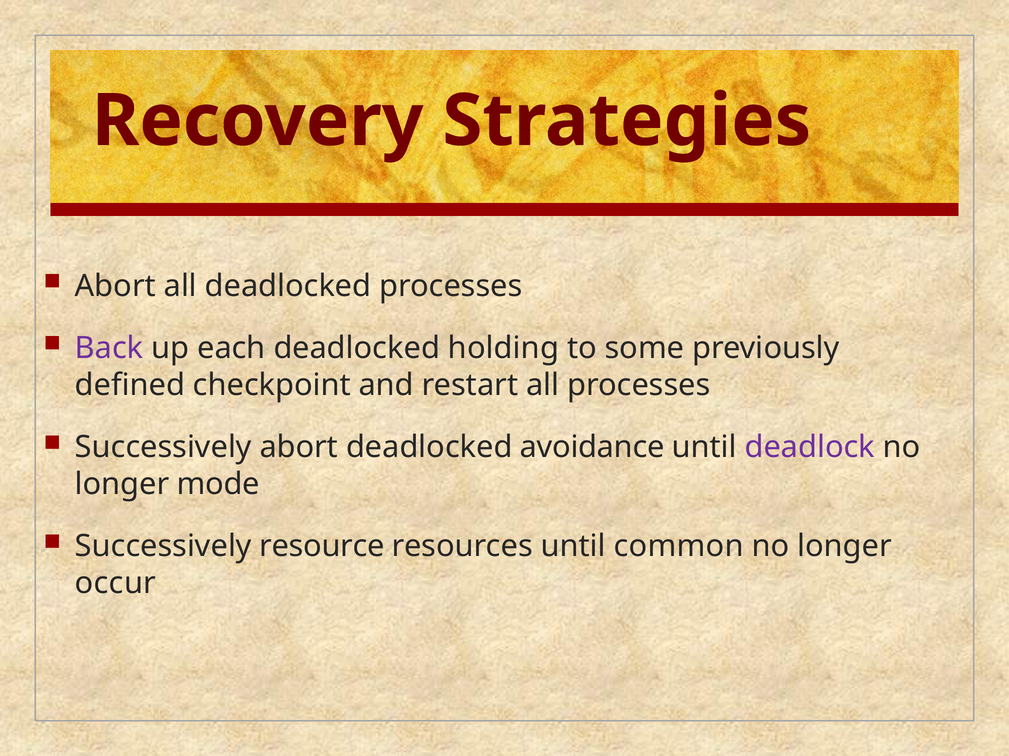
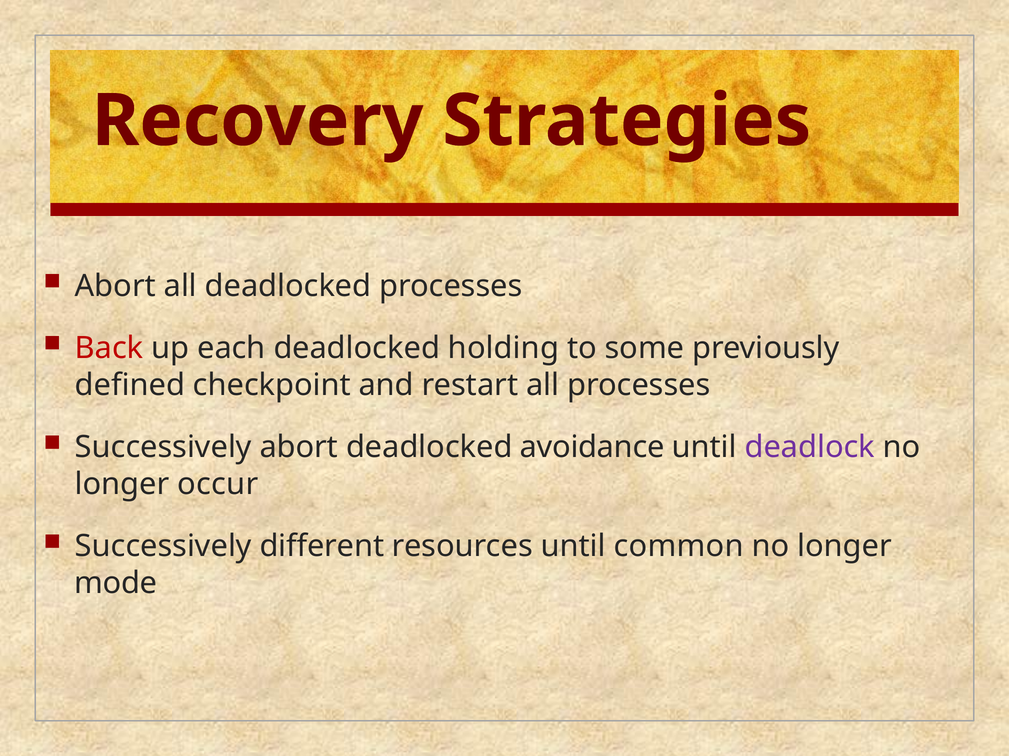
Back colour: purple -> red
mode: mode -> occur
resource: resource -> different
occur: occur -> mode
